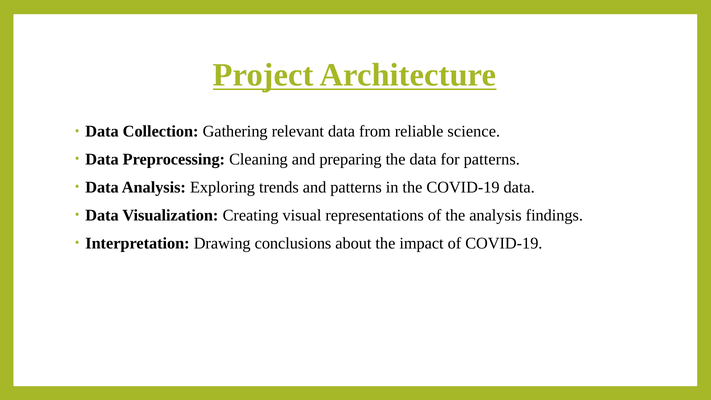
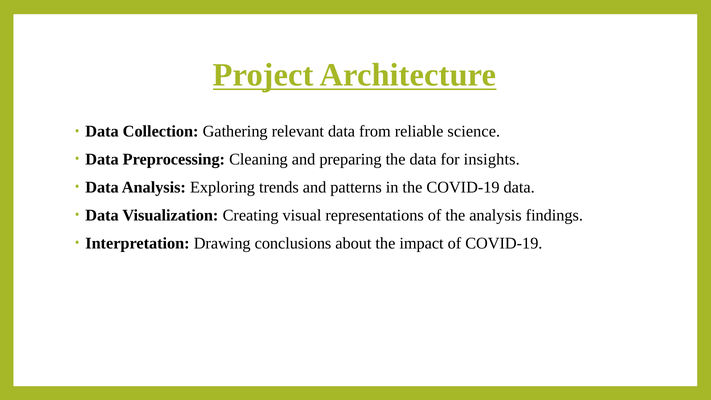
for patterns: patterns -> insights
